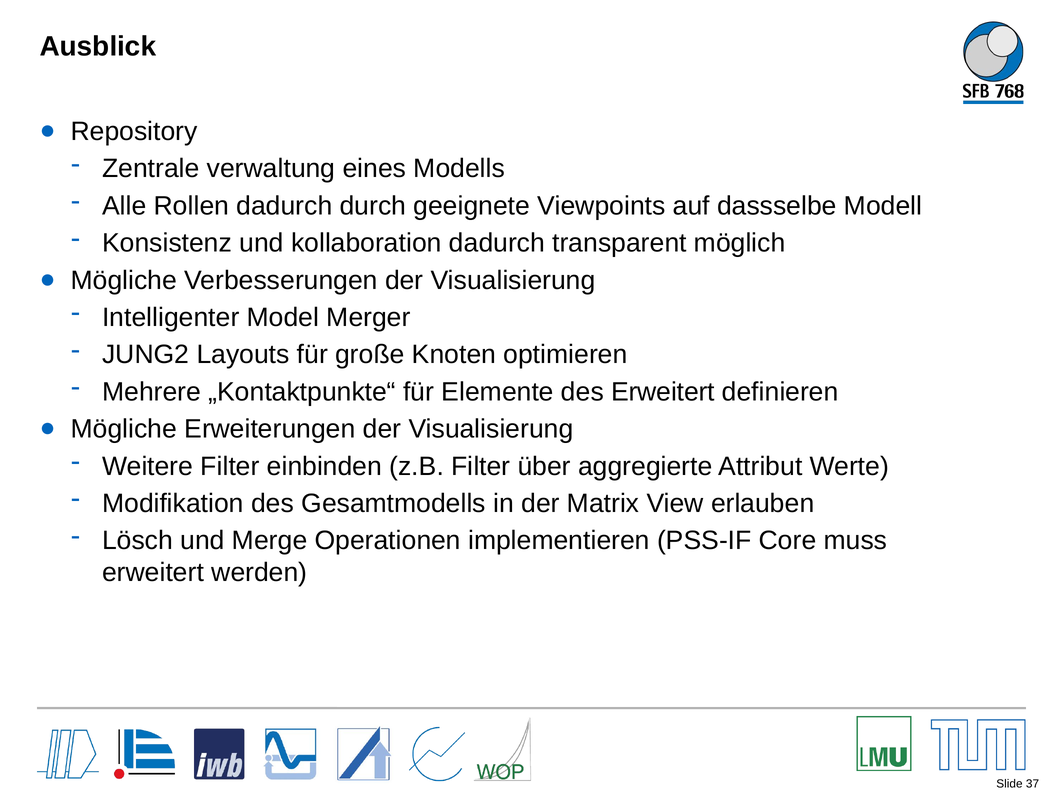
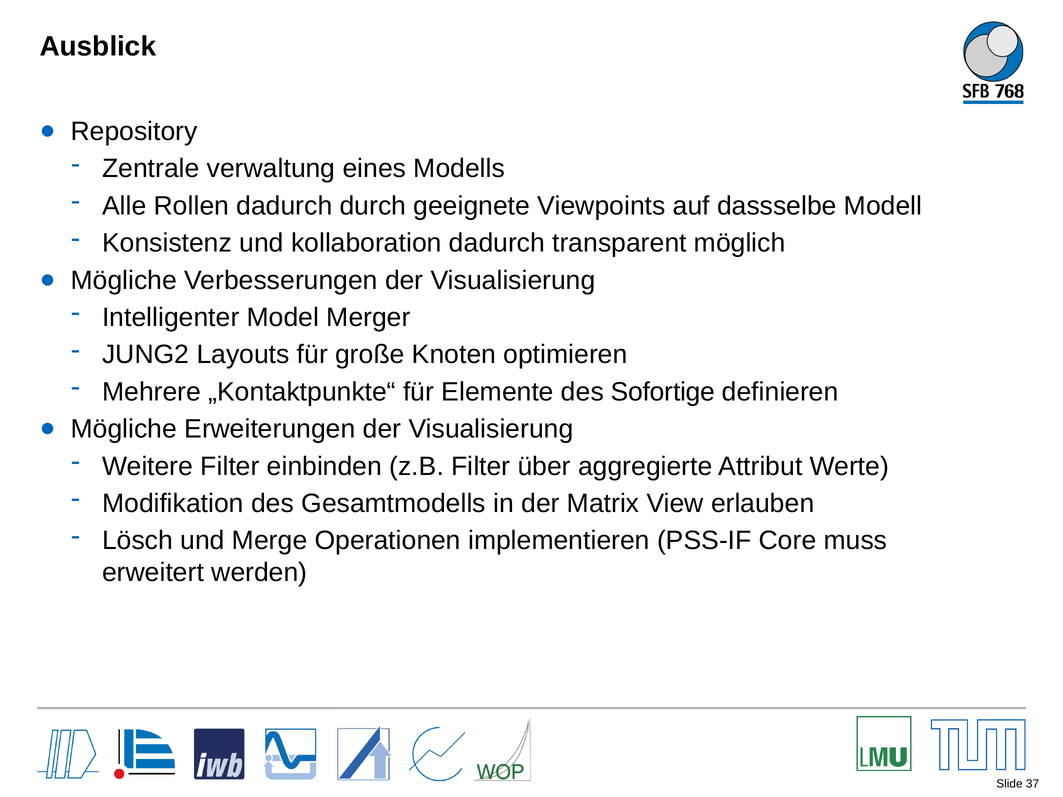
des Erweitert: Erweitert -> Sofortige
